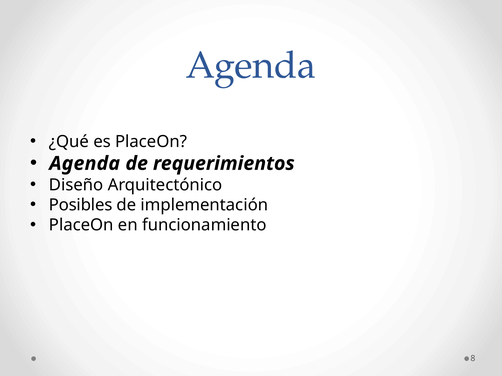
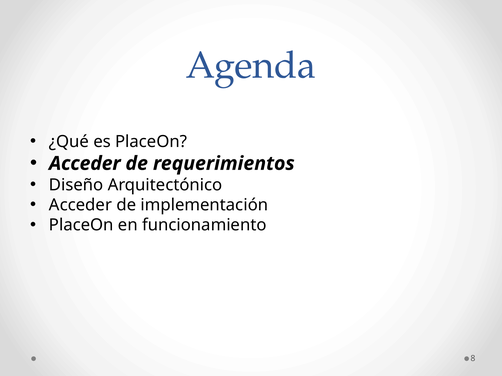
Agenda at (85, 164): Agenda -> Acceder
Posibles at (81, 205): Posibles -> Acceder
